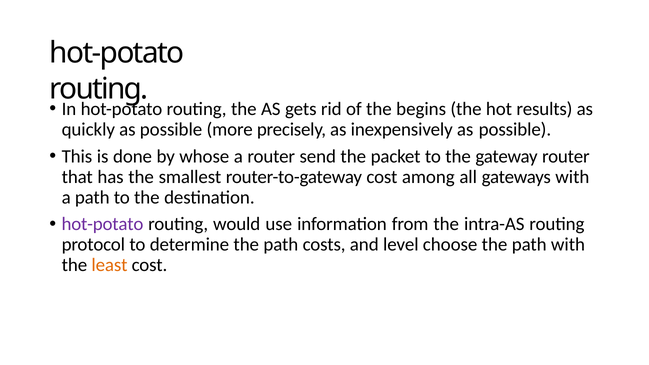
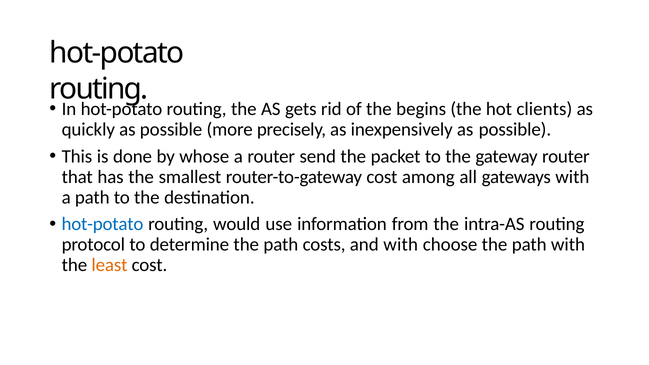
results: results -> clients
hot-potato at (103, 224) colour: purple -> blue
and level: level -> with
